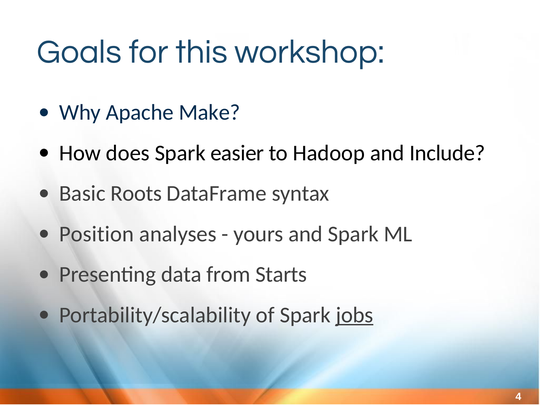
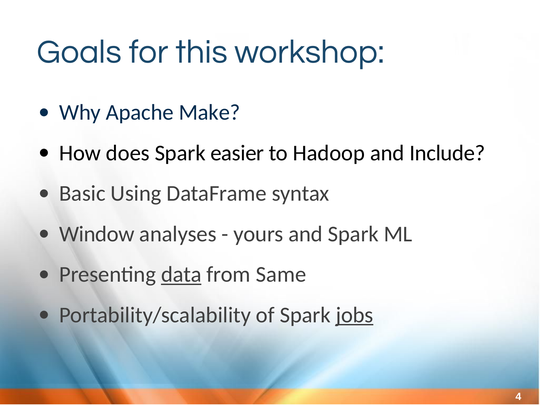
Roots: Roots -> Using
Position: Position -> Window
data underline: none -> present
Starts: Starts -> Same
